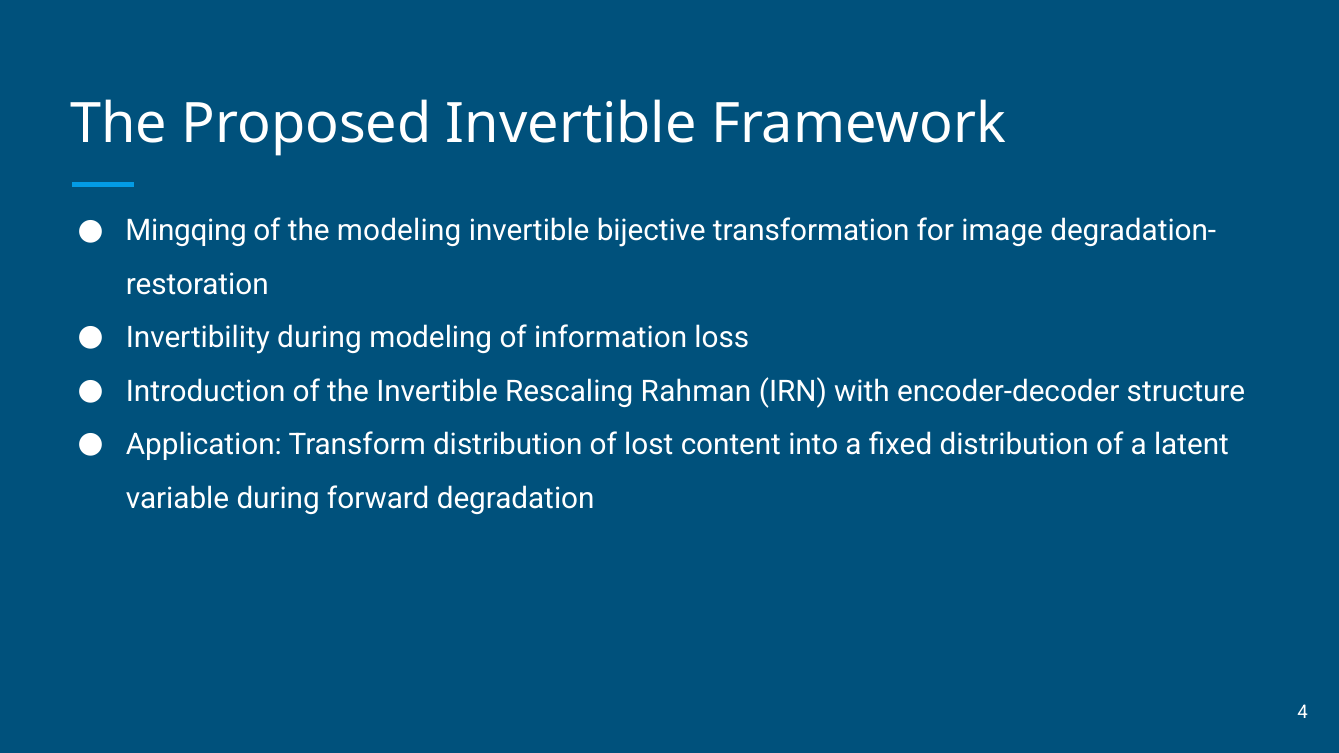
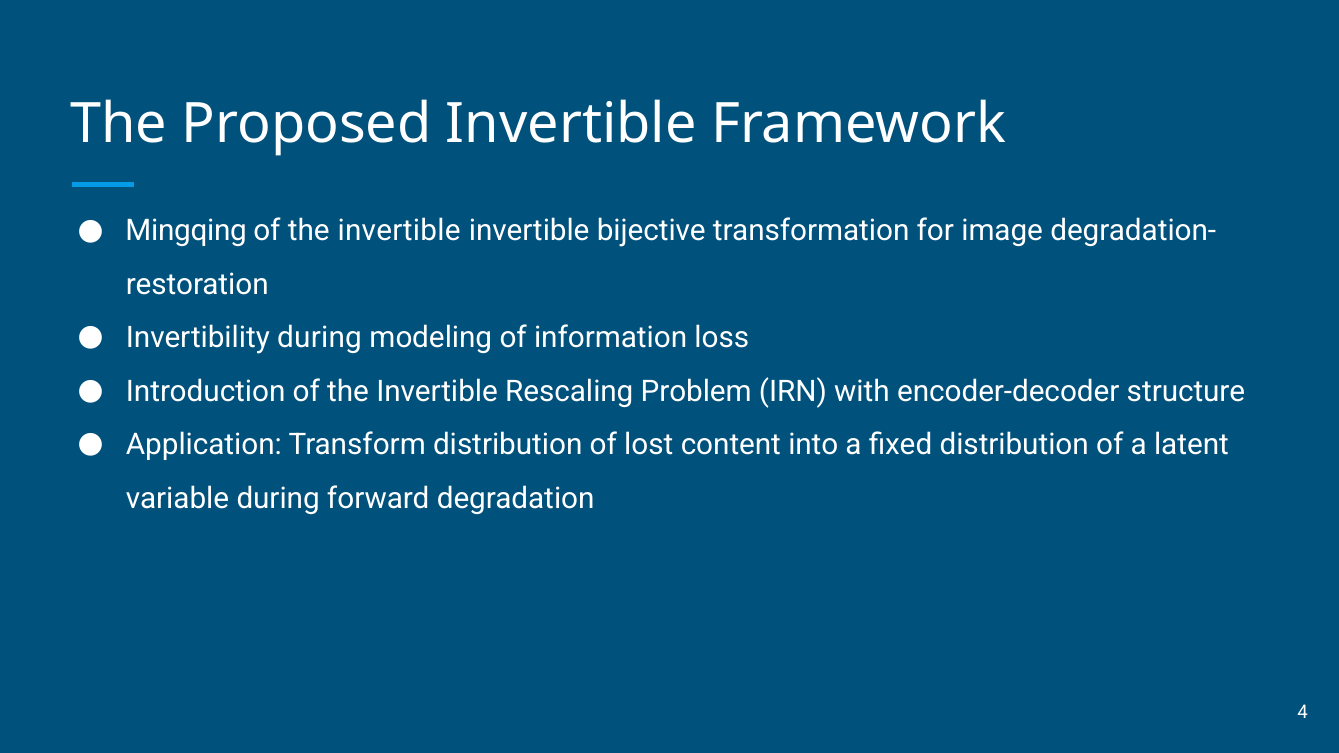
modeling at (399, 231): modeling -> invertible
Rahman: Rahman -> Problem
